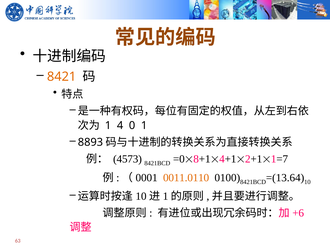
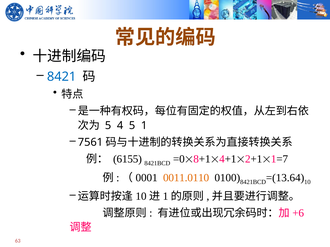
8421 colour: orange -> blue
1 at (108, 126): 1 -> 5
4 0: 0 -> 5
8893: 8893 -> 7561
4573: 4573 -> 6155
